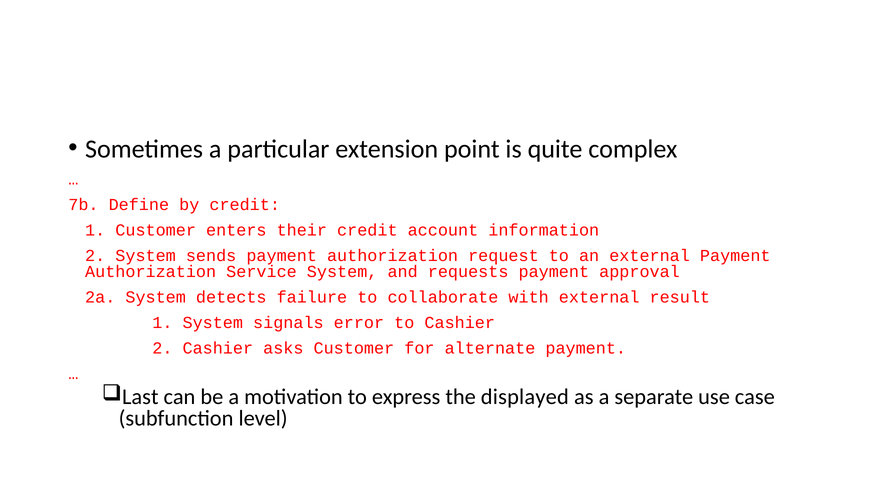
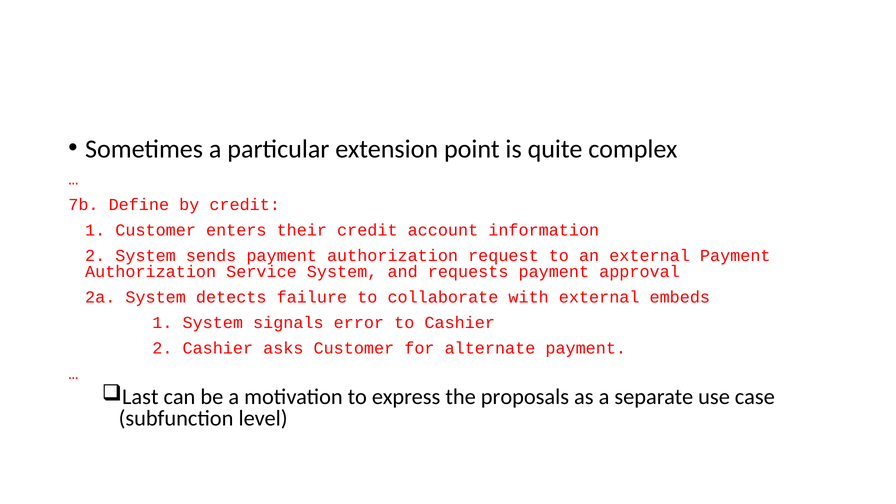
result: result -> embeds
displayed: displayed -> proposals
